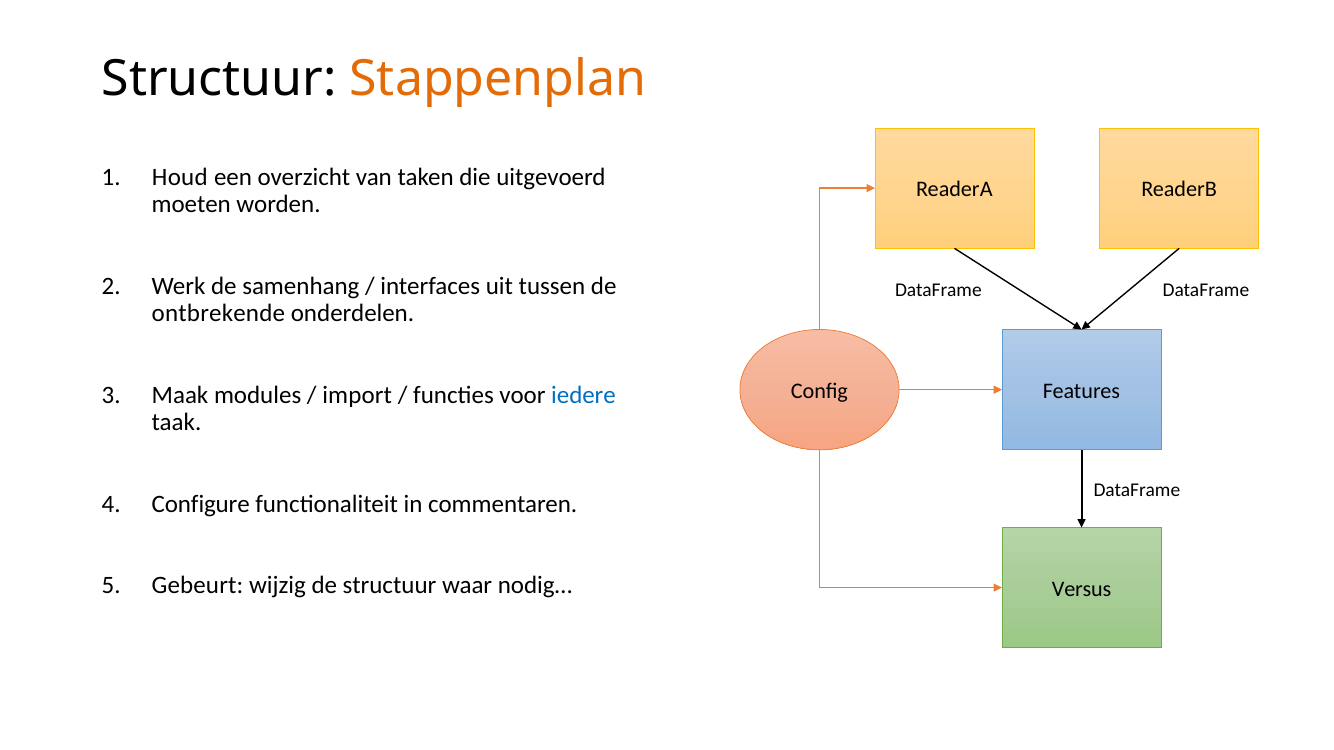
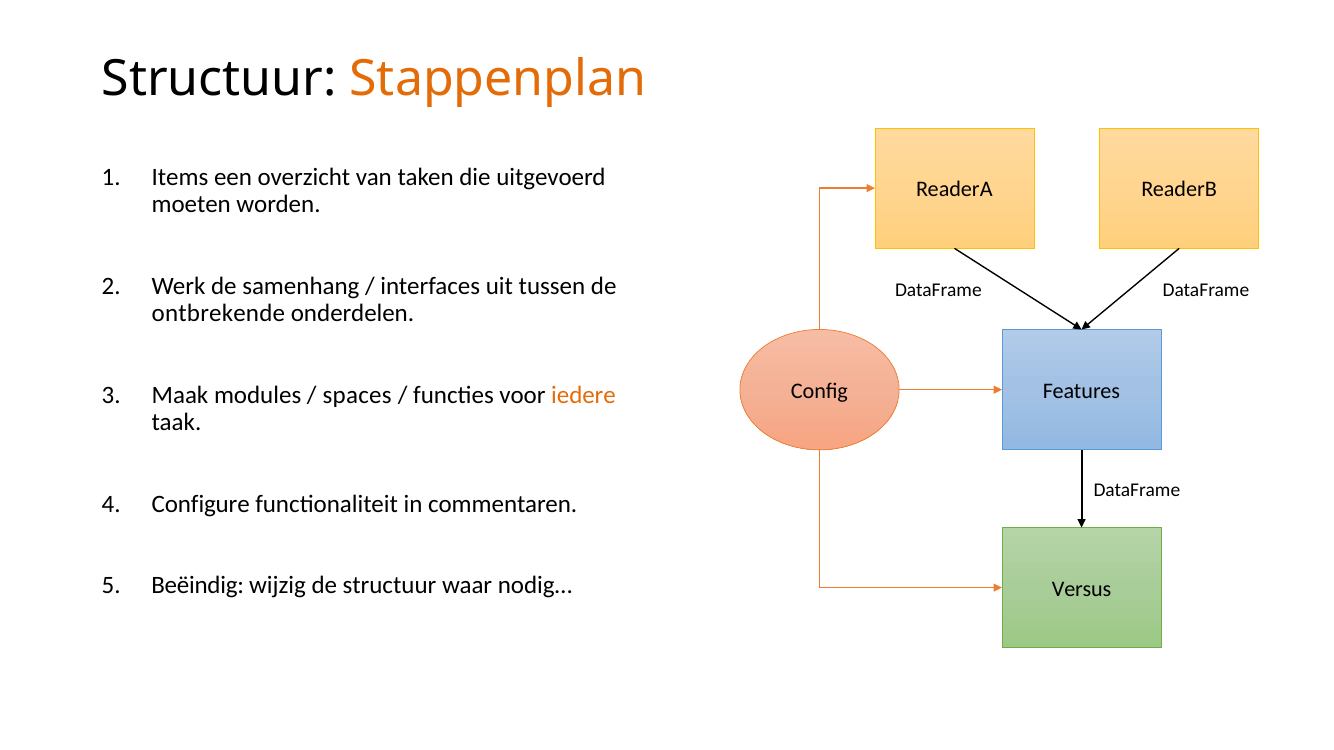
Houd: Houd -> Items
import: import -> spaces
iedere colour: blue -> orange
Gebeurt: Gebeurt -> Beëindig
